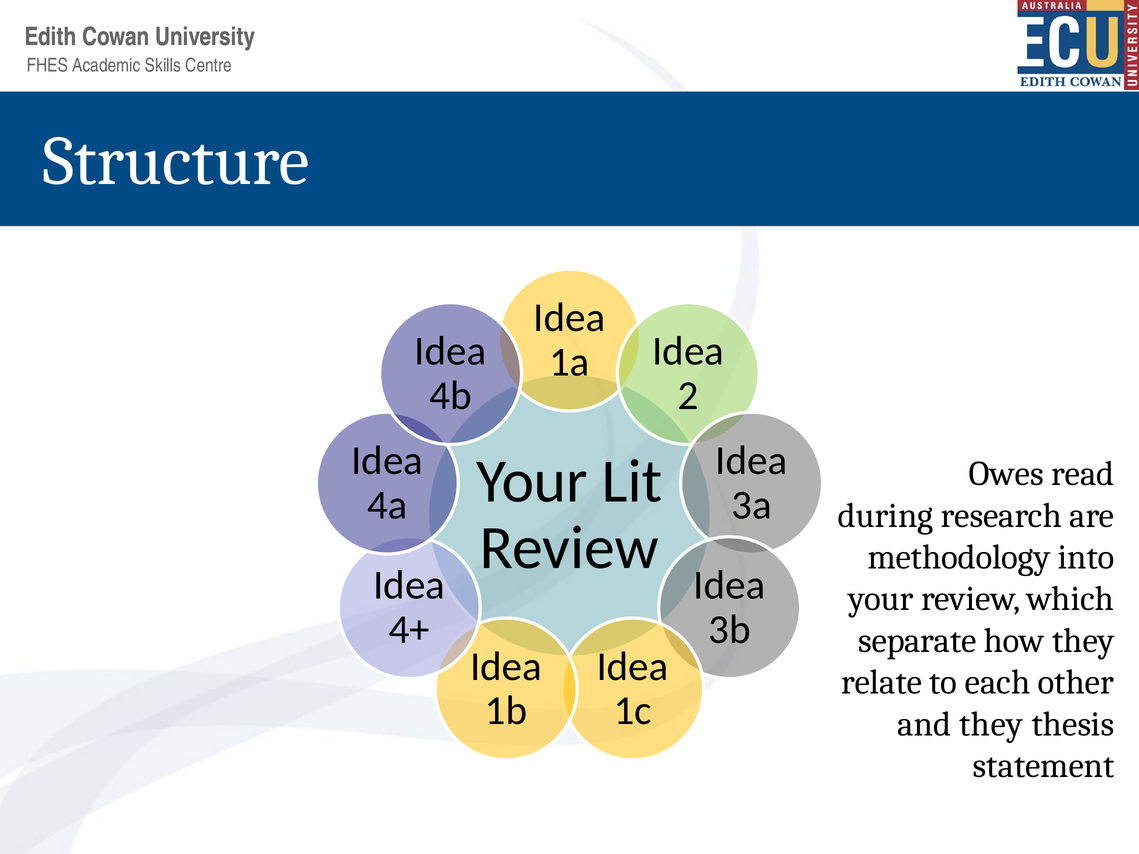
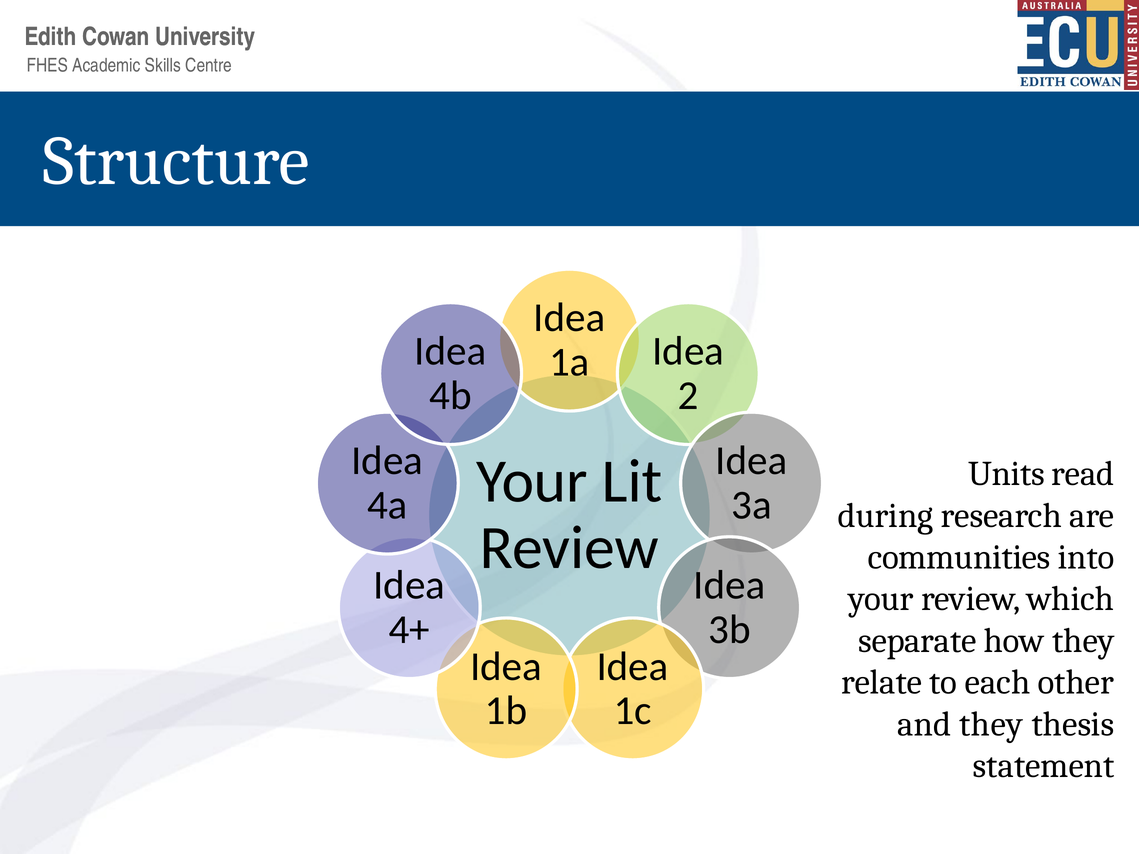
Owes: Owes -> Units
methodology: methodology -> communities
